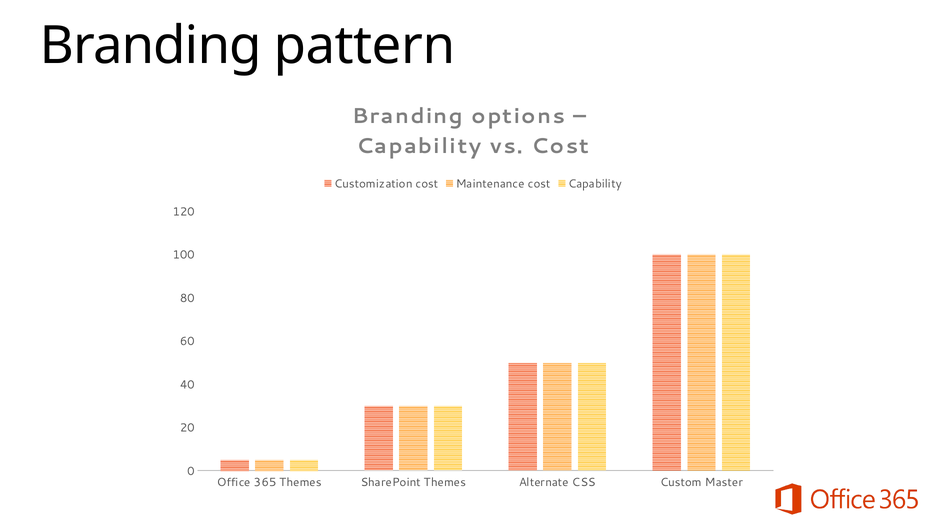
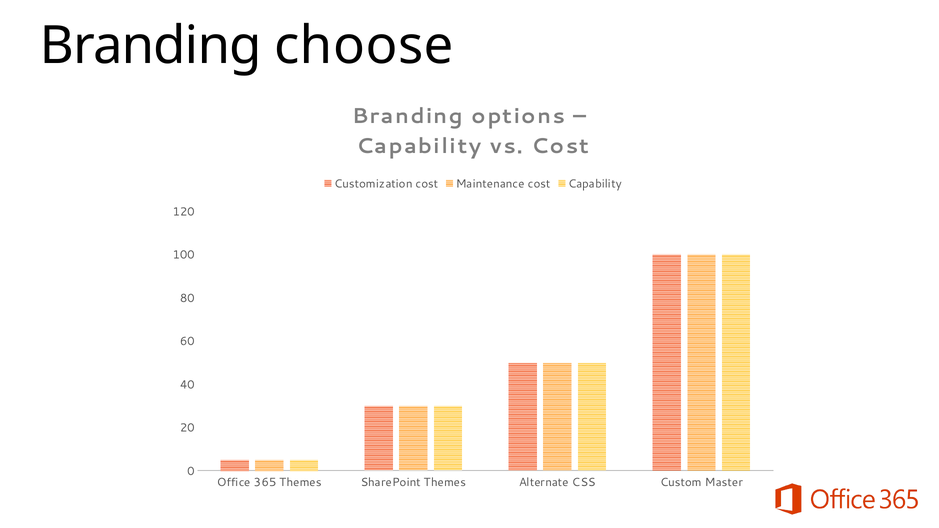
pattern: pattern -> choose
